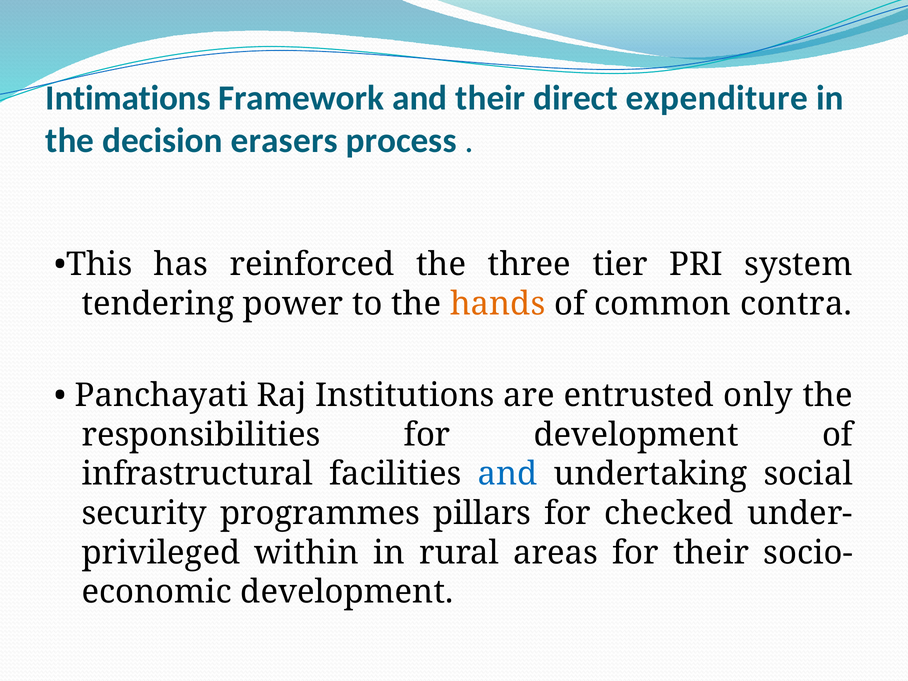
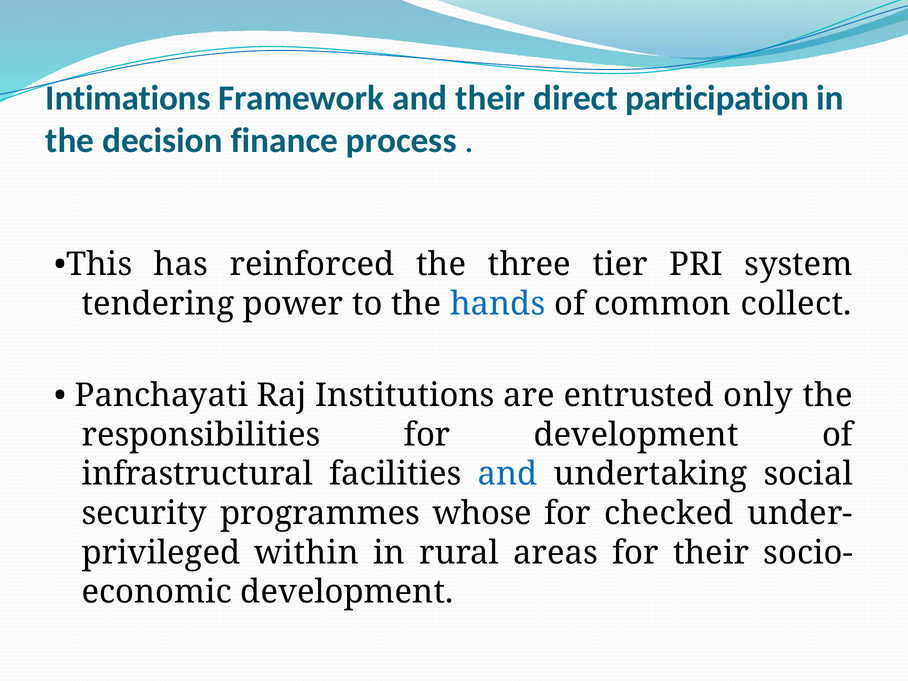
expenditure: expenditure -> participation
erasers: erasers -> finance
hands colour: orange -> blue
contra: contra -> collect
pillars: pillars -> whose
